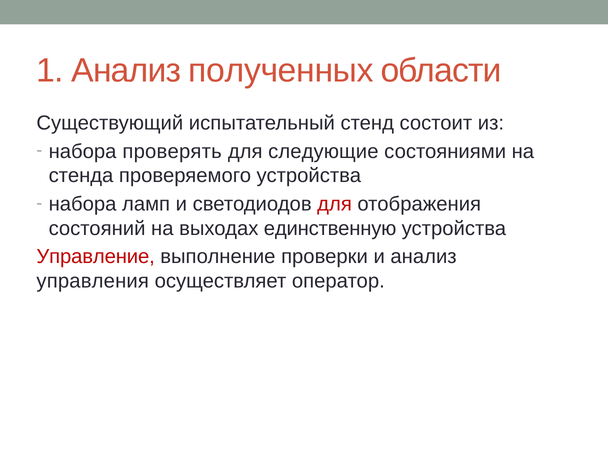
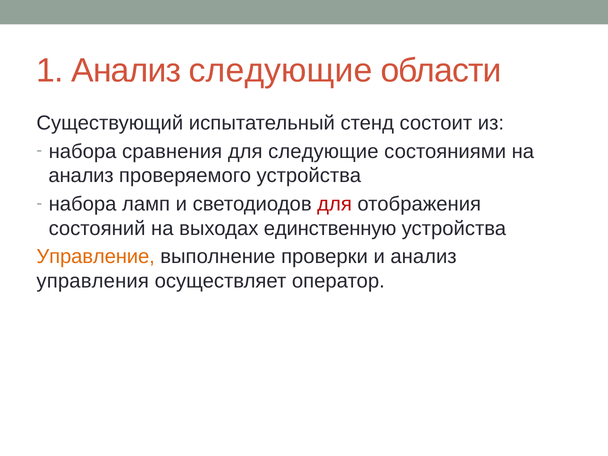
Анализ полученных: полученных -> следующие
проверять: проверять -> сравнения
стенда at (81, 176): стенда -> анализ
Управление colour: red -> orange
